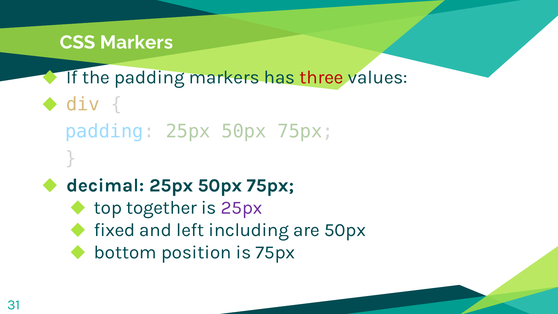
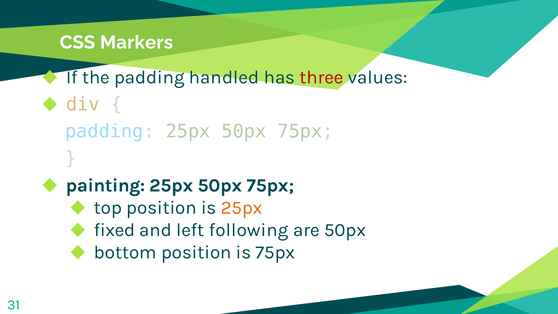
padding markers: markers -> handled
decimal: decimal -> painting
top together: together -> position
25px at (242, 208) colour: purple -> orange
including: including -> following
